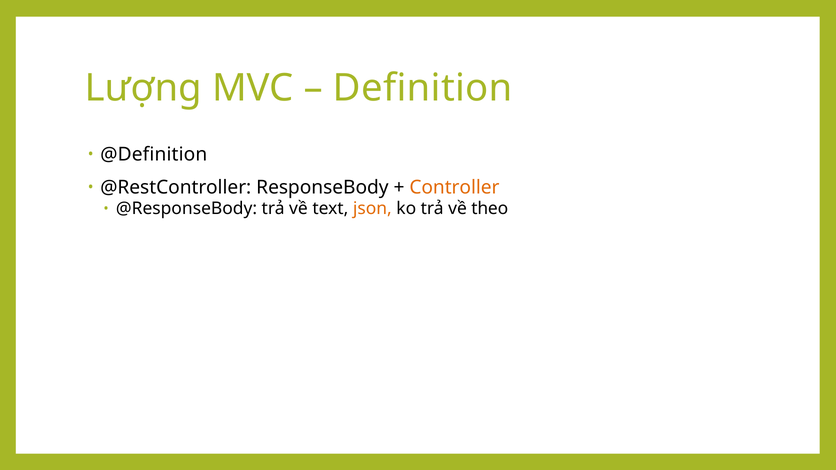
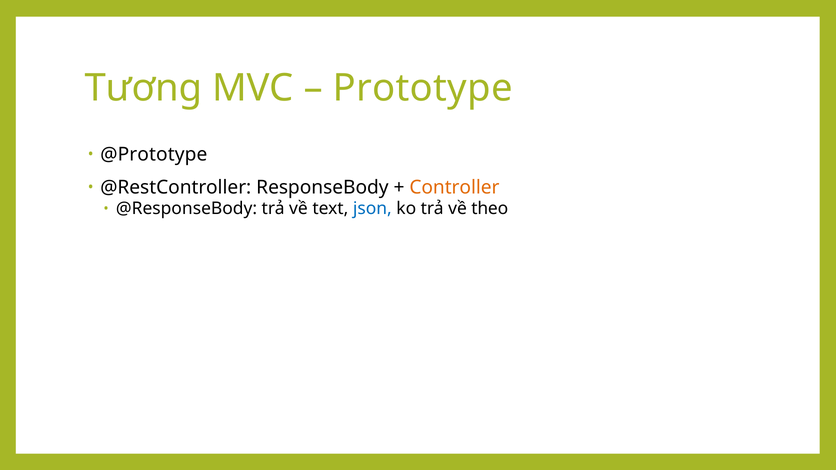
Lượng: Lượng -> Tương
Definition: Definition -> Prototype
@Definition: @Definition -> @Prototype
json colour: orange -> blue
